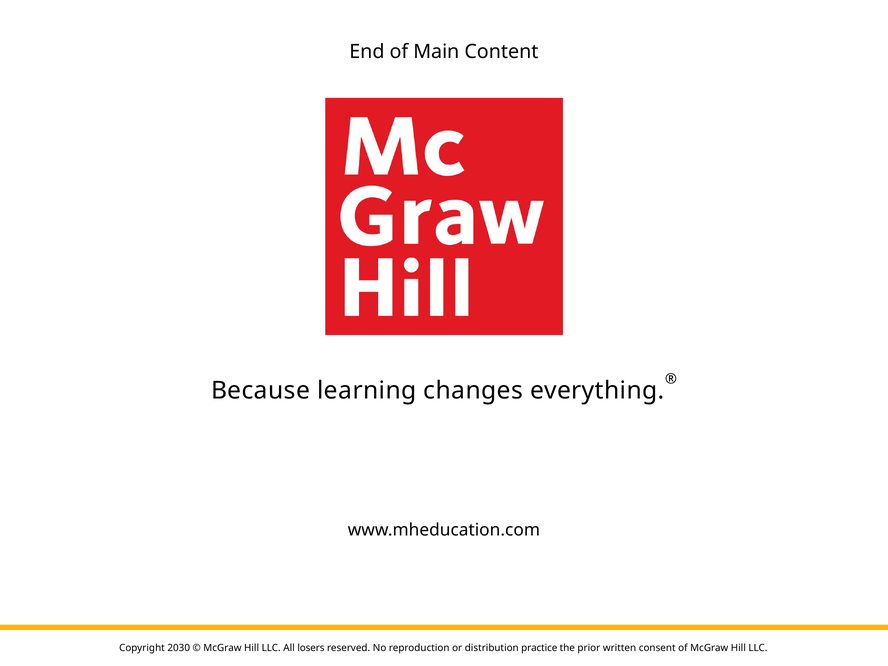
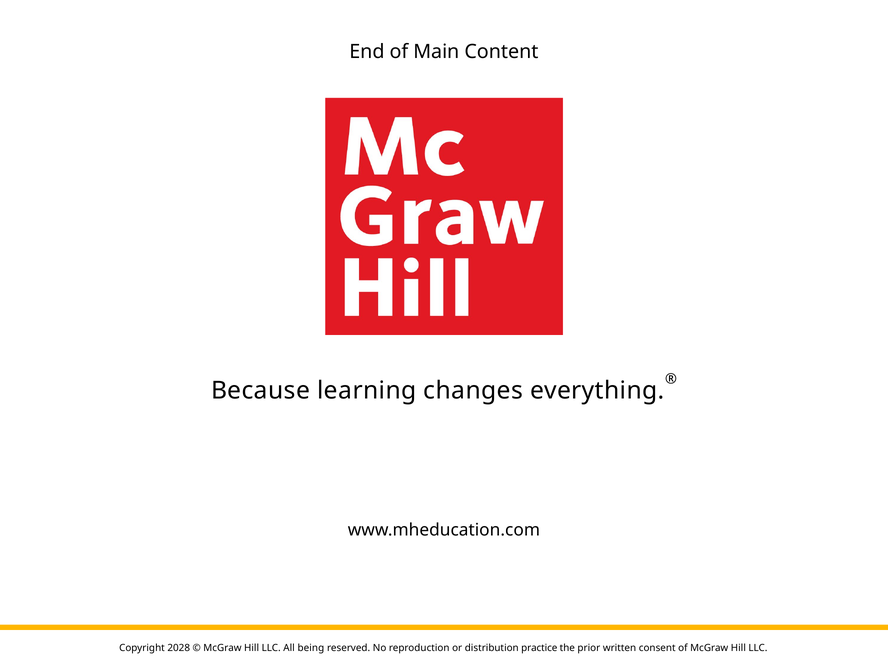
2030: 2030 -> 2028
losers: losers -> being
